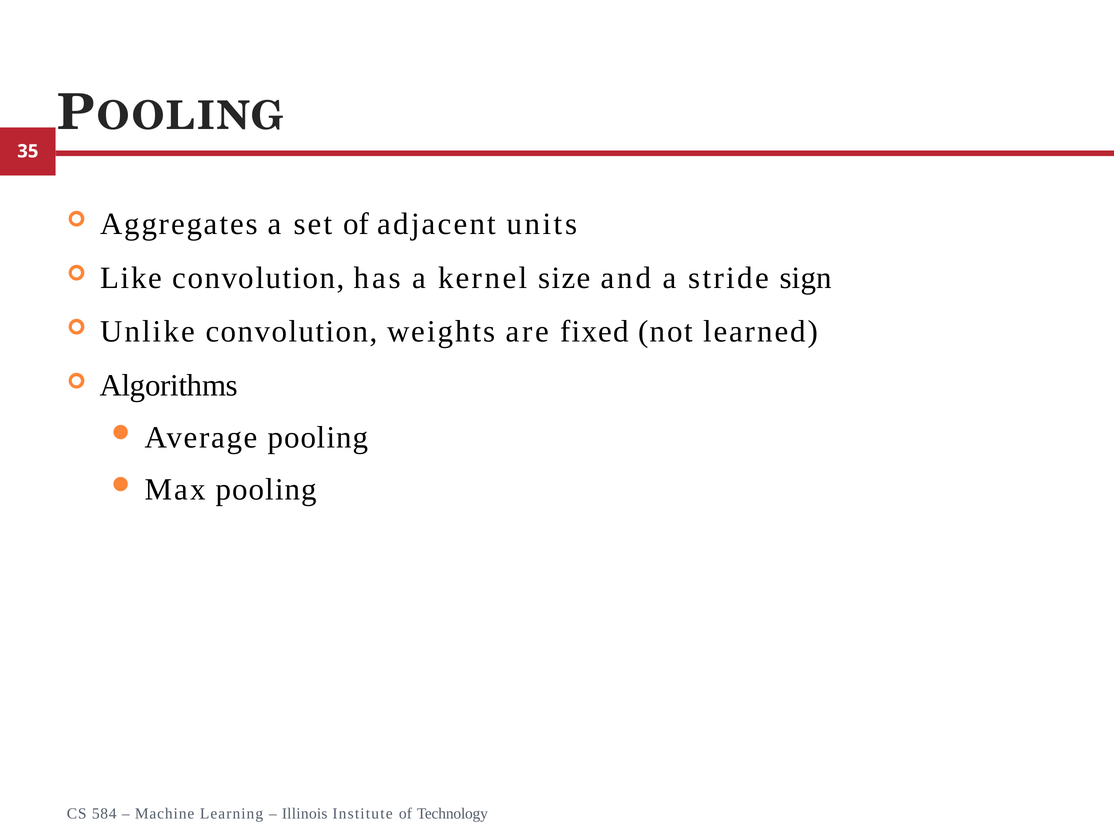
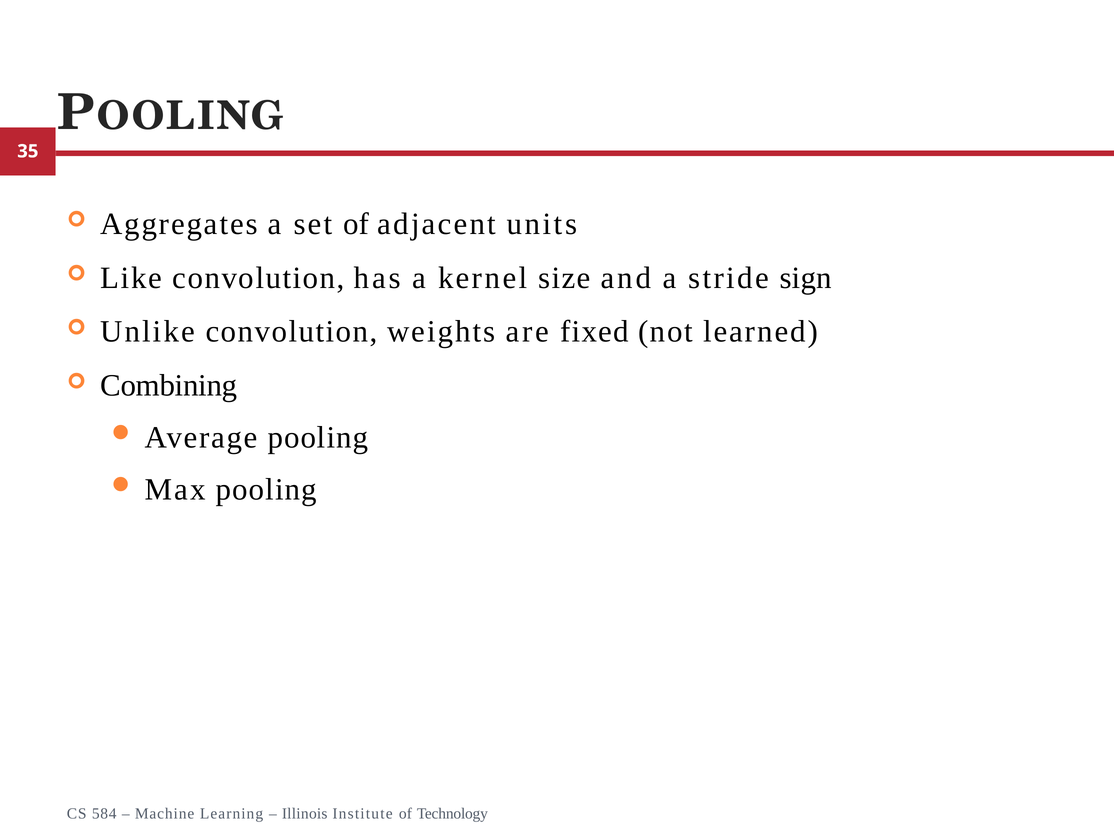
Algorithms: Algorithms -> Combining
